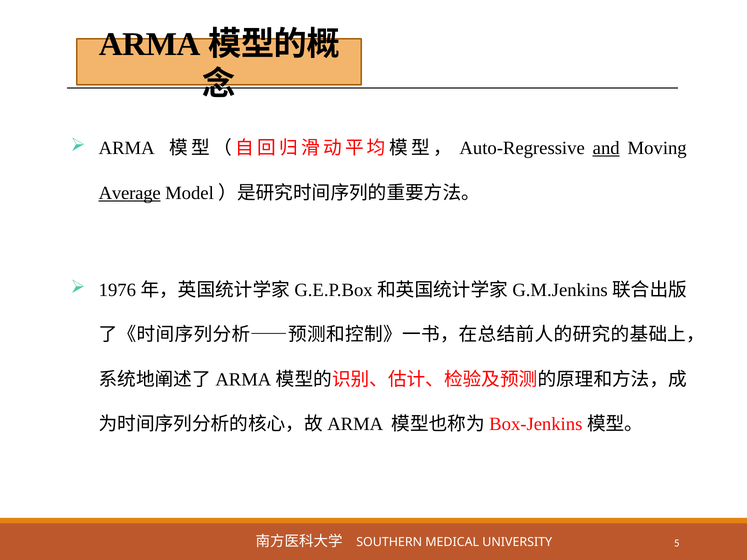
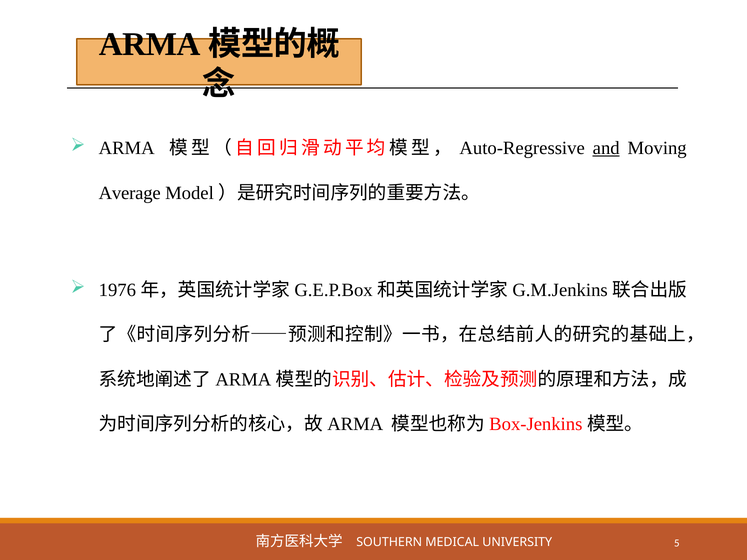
Average underline: present -> none
